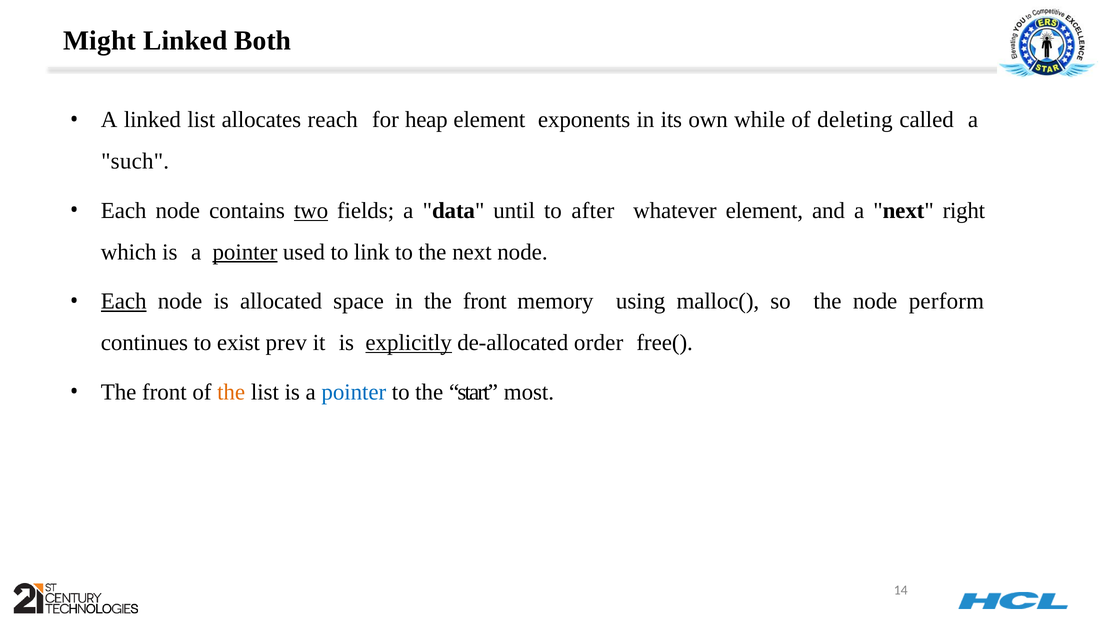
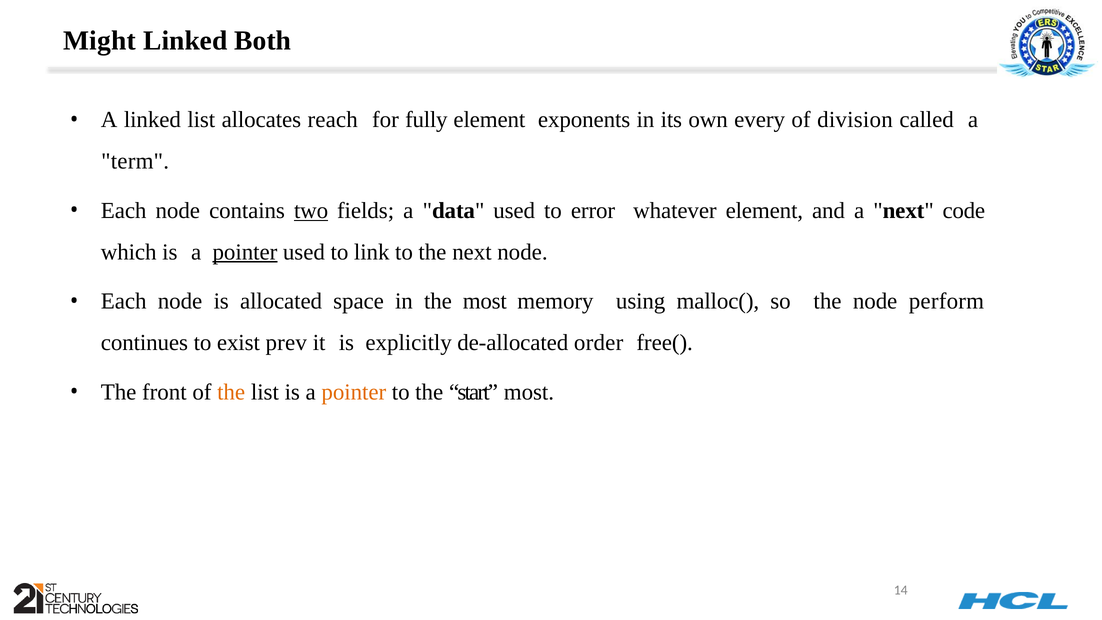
heap: heap -> fully
while: while -> every
deleting: deleting -> division
such: such -> term
data until: until -> used
after: after -> error
right: right -> code
Each at (124, 301) underline: present -> none
in the front: front -> most
explicitly underline: present -> none
pointer at (354, 392) colour: blue -> orange
